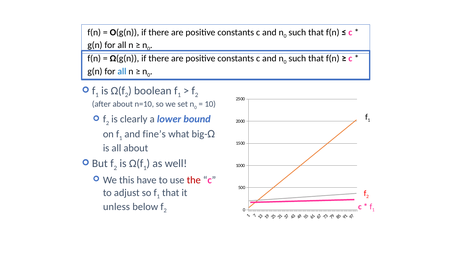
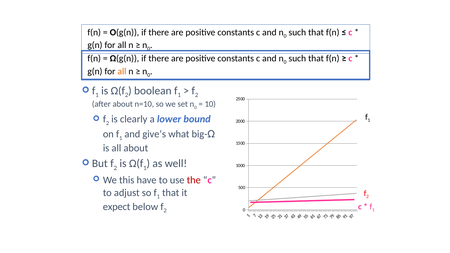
all at (122, 71) colour: blue -> orange
fine’s: fine’s -> give’s
unless: unless -> expect
